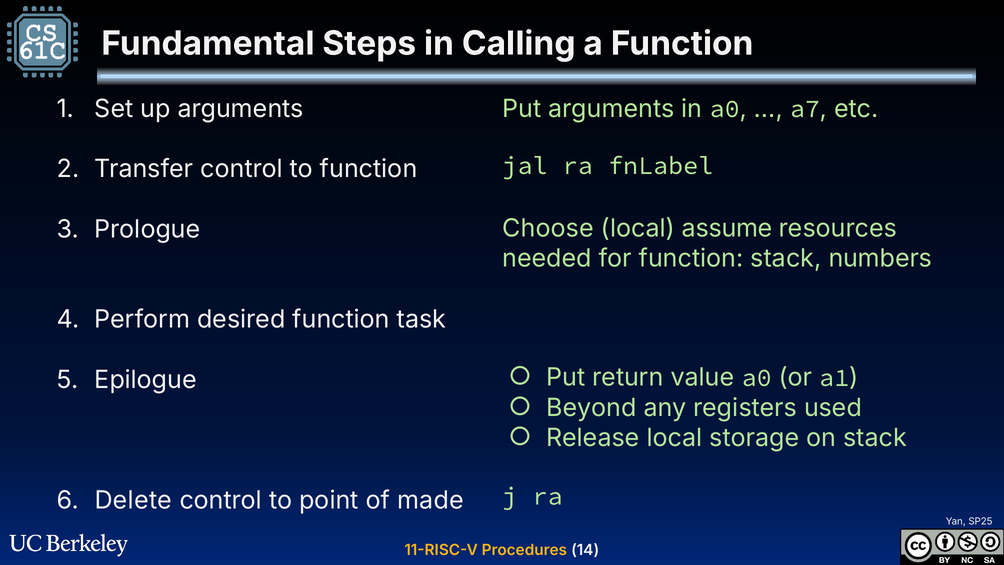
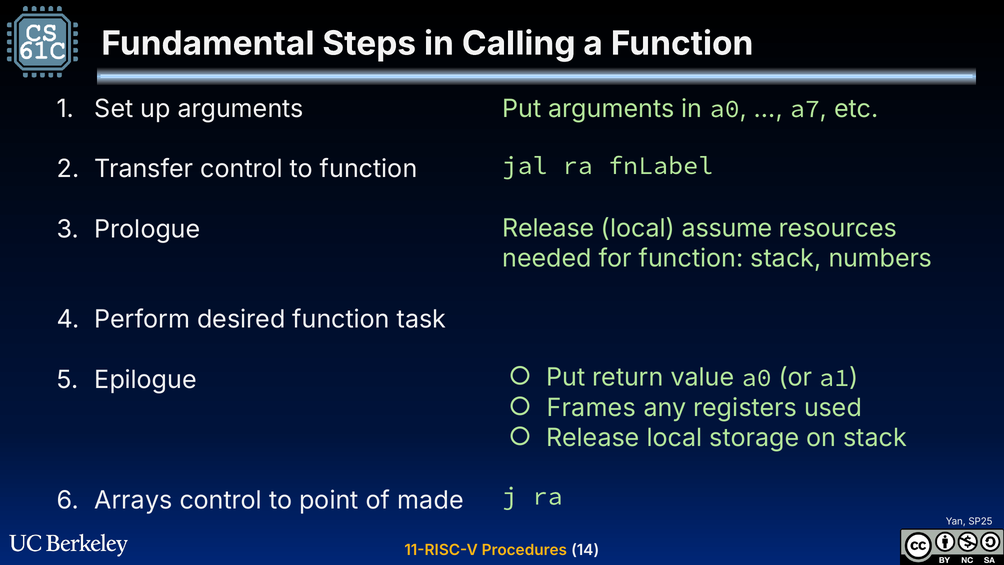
Choose at (548, 228): Choose -> Release
Beyond: Beyond -> Frames
Delete: Delete -> Arrays
